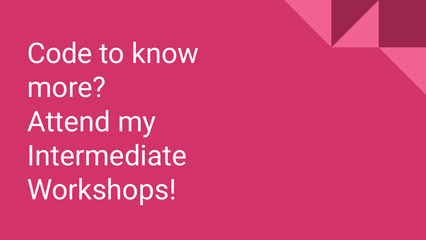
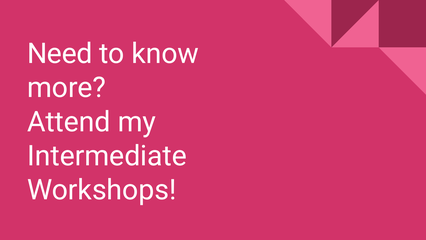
Code: Code -> Need
